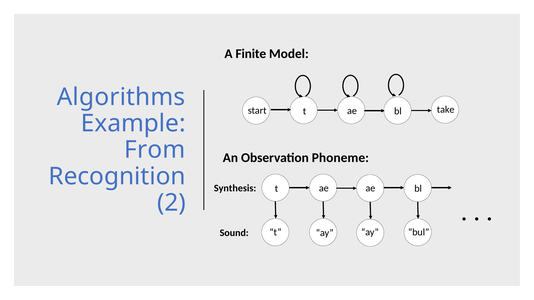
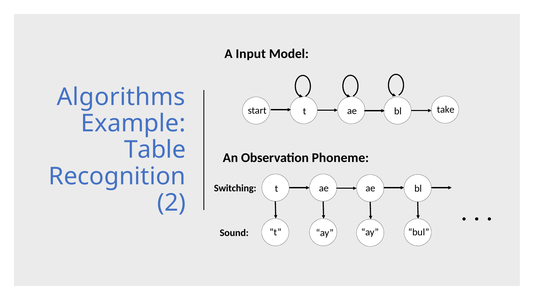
Finite: Finite -> Input
From: From -> Table
Synthesis: Synthesis -> Switching
